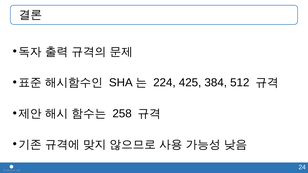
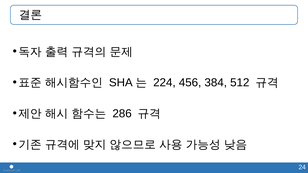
425: 425 -> 456
258: 258 -> 286
